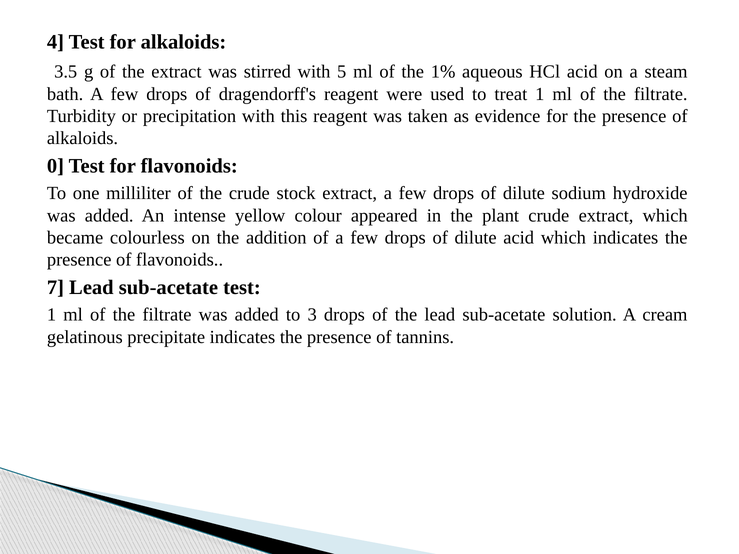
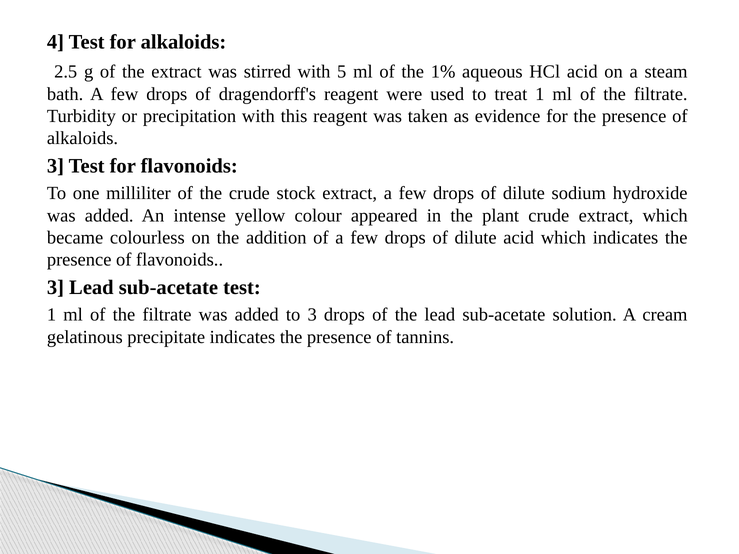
3.5: 3.5 -> 2.5
0 at (55, 166): 0 -> 3
7 at (55, 288): 7 -> 3
